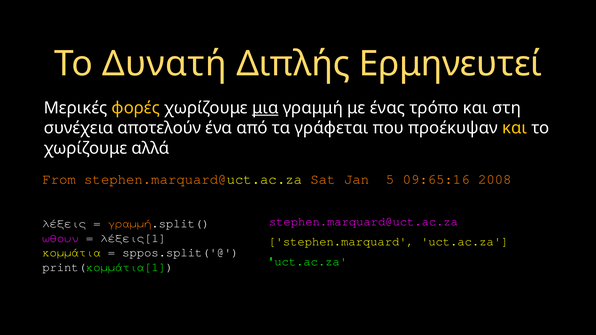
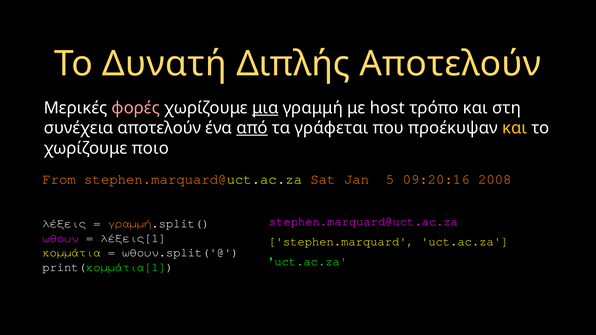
Διπλής Ερμηνευτεί: Ερμηνευτεί -> Αποτελούν
φορές colour: yellow -> pink
ένας: ένας -> host
από underline: none -> present
αλλά: αλλά -> ποιο
09:65:16: 09:65:16 -> 09:20:16
sppos.split('@: sppos.split('@ -> ωθούν.split('@
